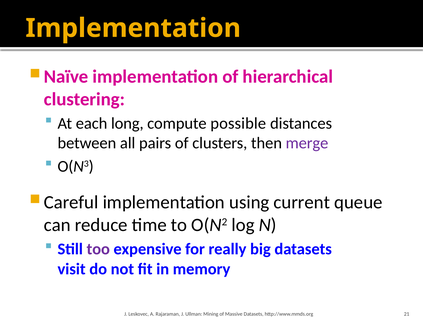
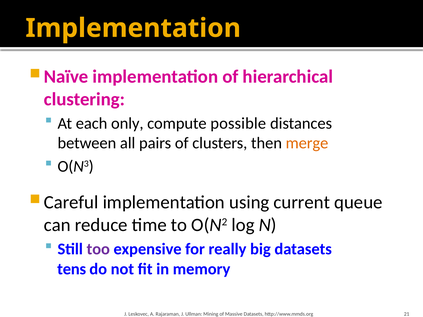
long: long -> only
merge colour: purple -> orange
visit: visit -> tens
